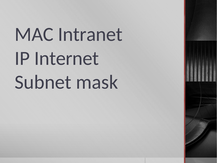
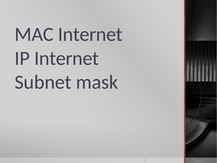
MAC Intranet: Intranet -> Internet
